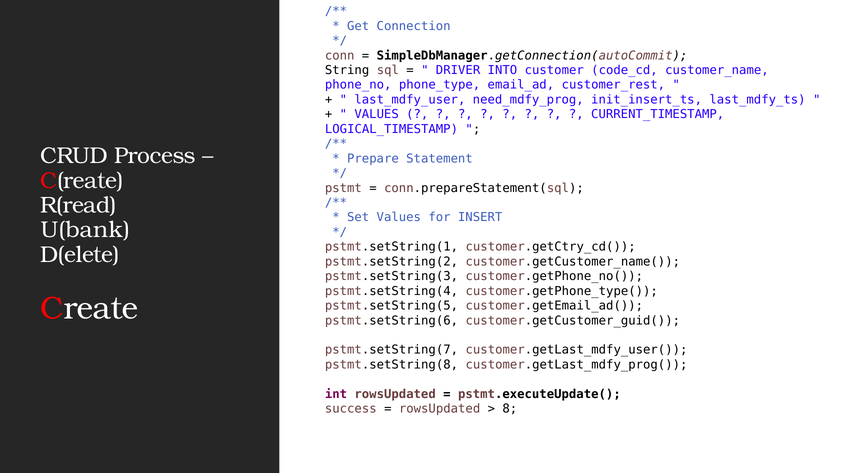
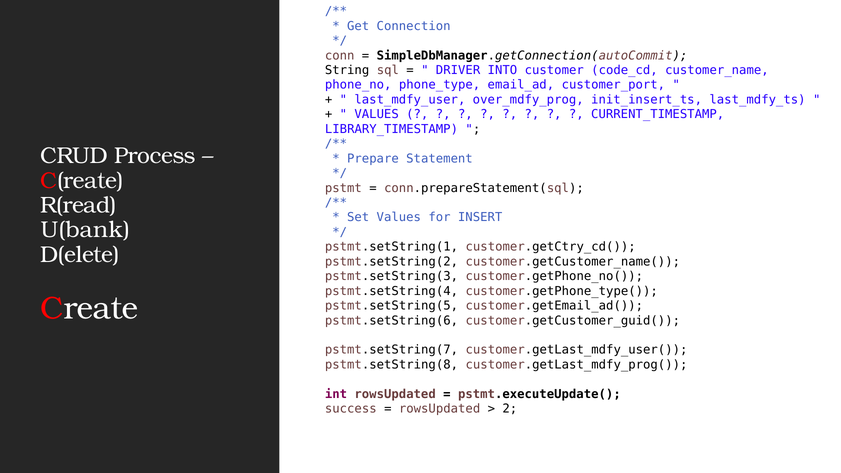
customer_rest: customer_rest -> customer_port
need_mdfy_prog: need_mdfy_prog -> over_mdfy_prog
LOGICAL_TIMESTAMP: LOGICAL_TIMESTAMP -> LIBRARY_TIMESTAMP
8: 8 -> 2
